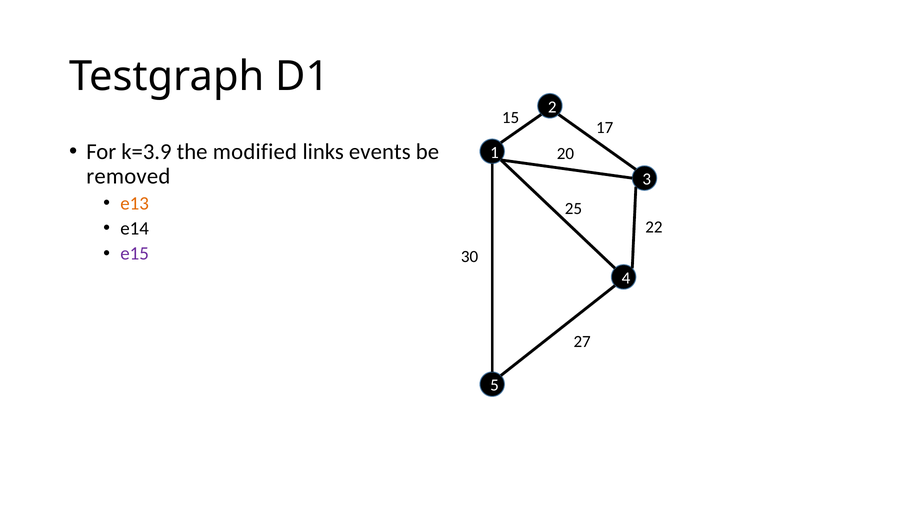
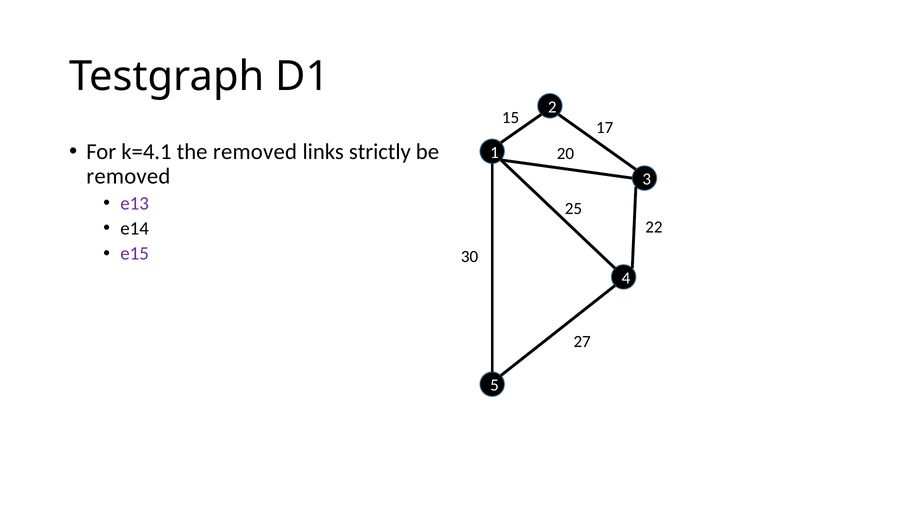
k=3.9: k=3.9 -> k=4.1
the modified: modified -> removed
events: events -> strictly
e13 colour: orange -> purple
